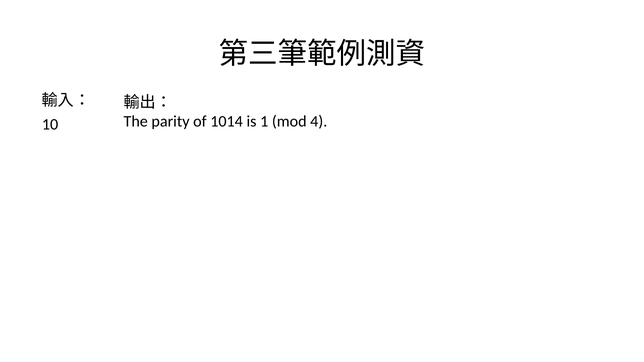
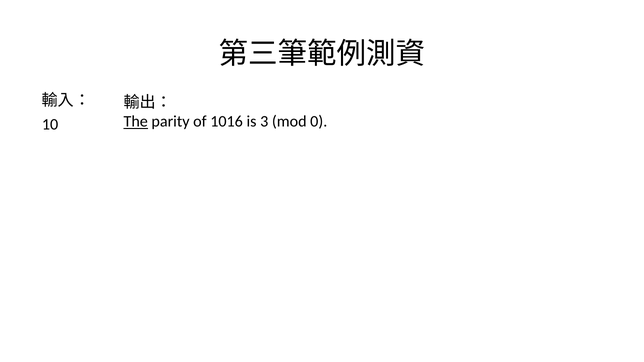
The underline: none -> present
1014: 1014 -> 1016
1: 1 -> 3
4: 4 -> 0
